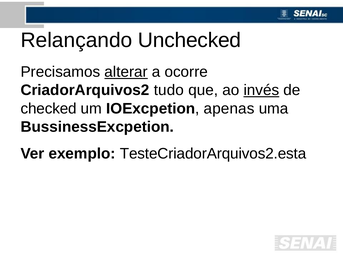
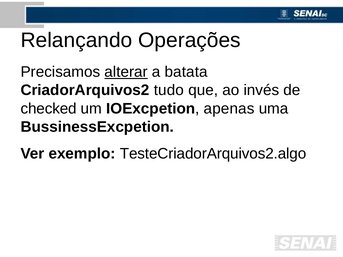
Unchecked: Unchecked -> Operações
ocorre: ocorre -> batata
invés underline: present -> none
TesteCriadorArquivos2.esta: TesteCriadorArquivos2.esta -> TesteCriadorArquivos2.algo
